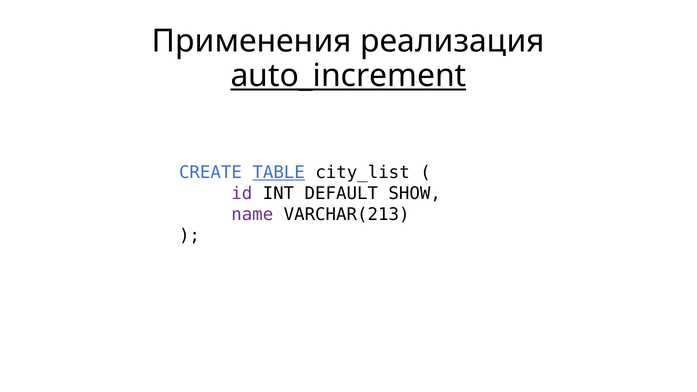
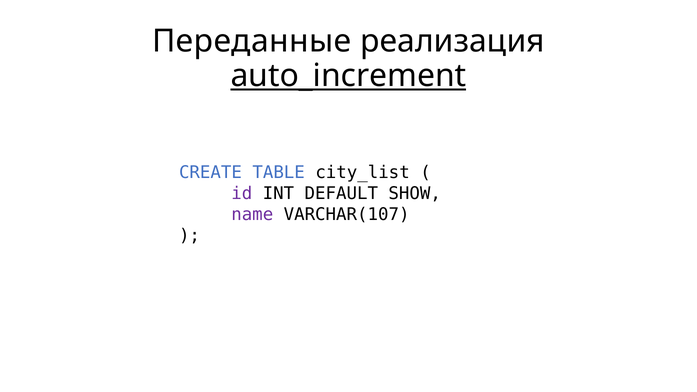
Применения: Применения -> Переданные
TABLE underline: present -> none
VARCHAR(213: VARCHAR(213 -> VARCHAR(107
